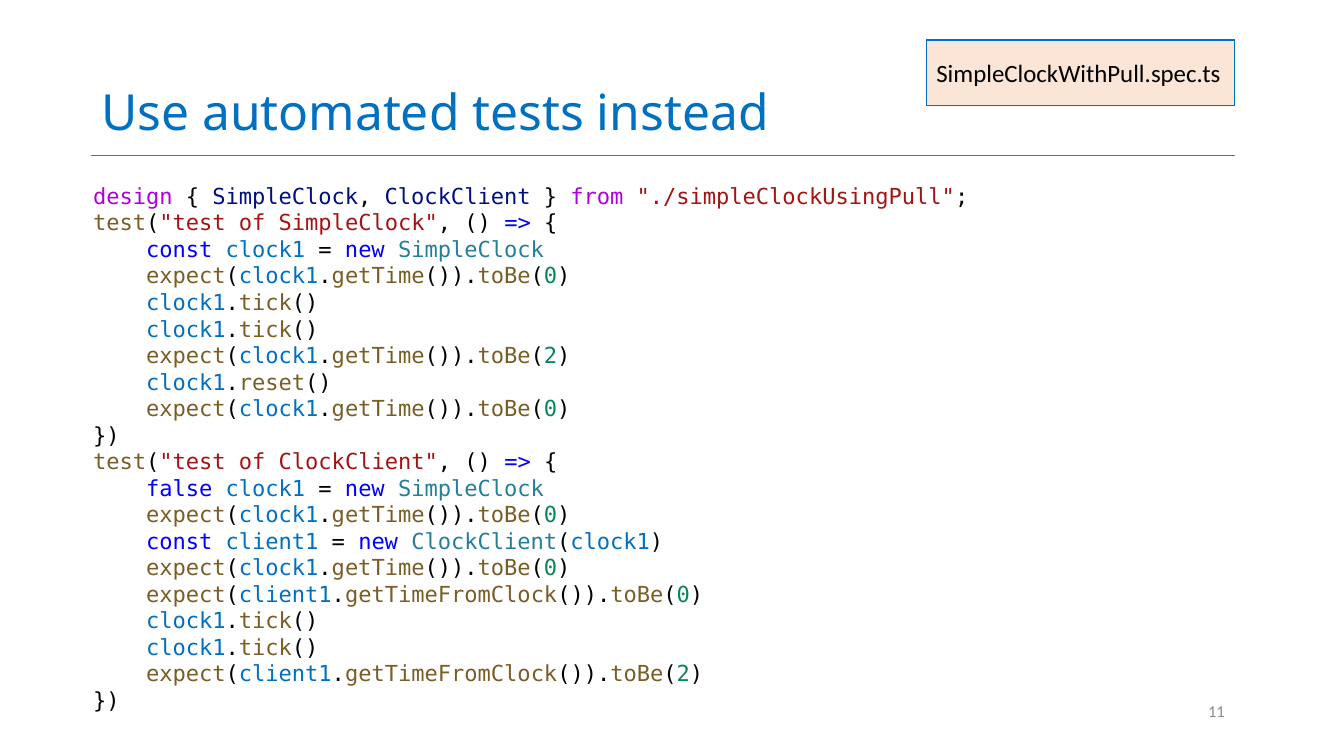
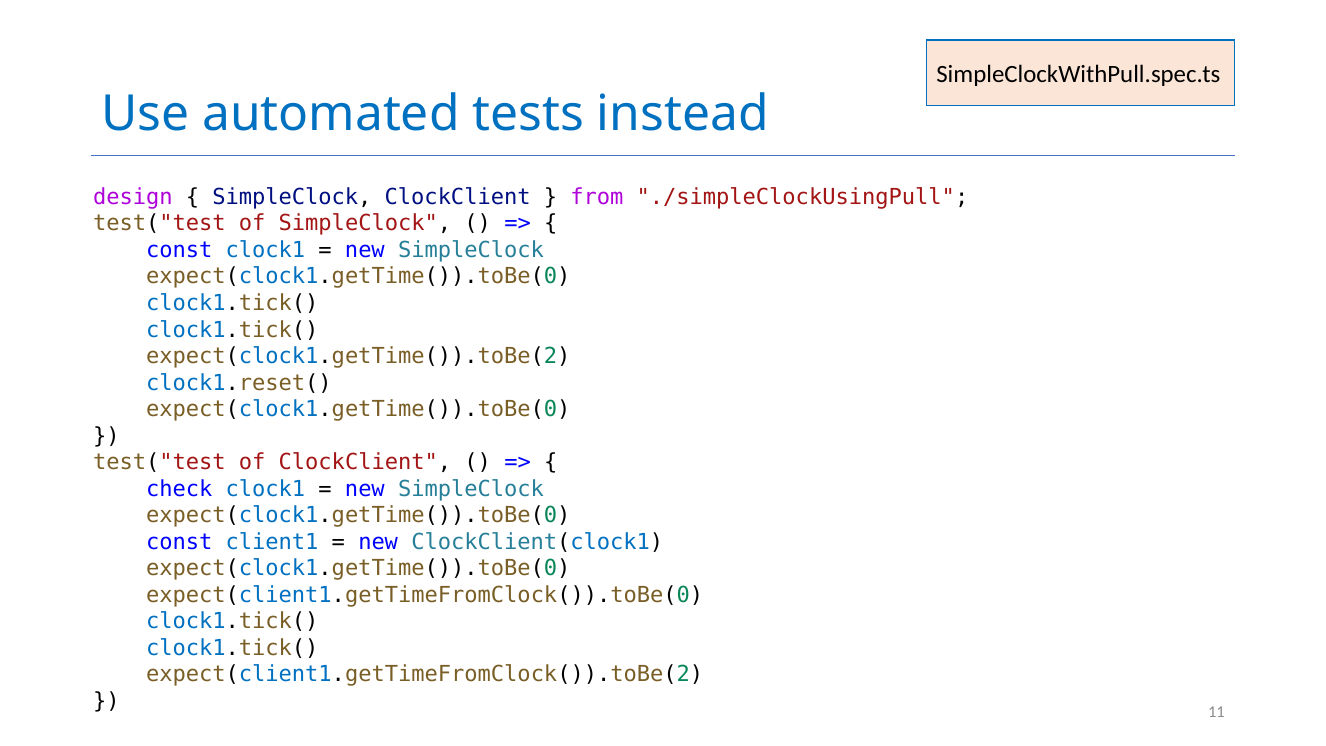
false: false -> check
